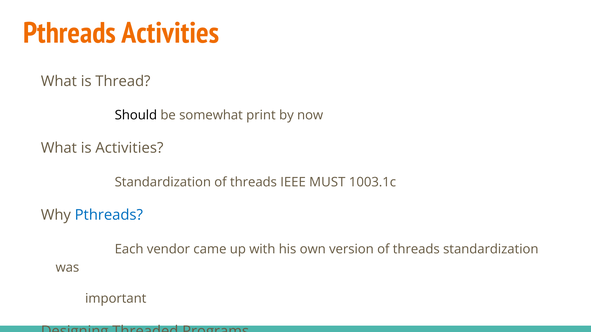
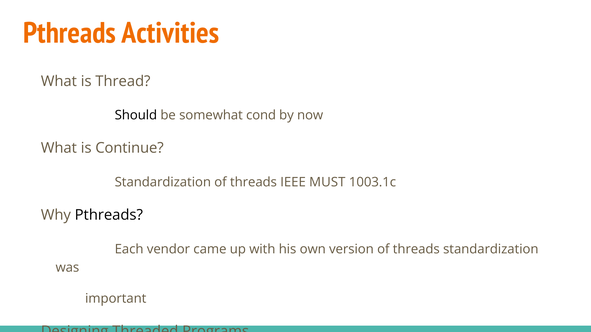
print: print -> cond
is Activities: Activities -> Continue
Pthreads at (109, 215) colour: blue -> black
